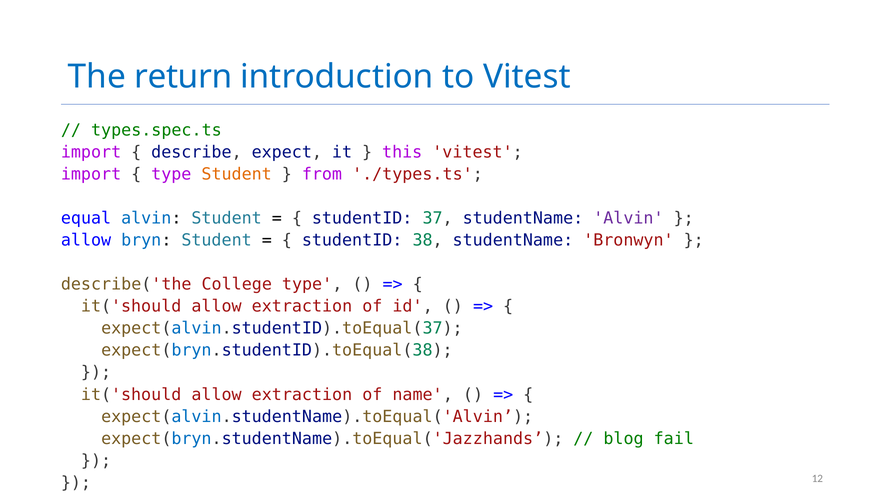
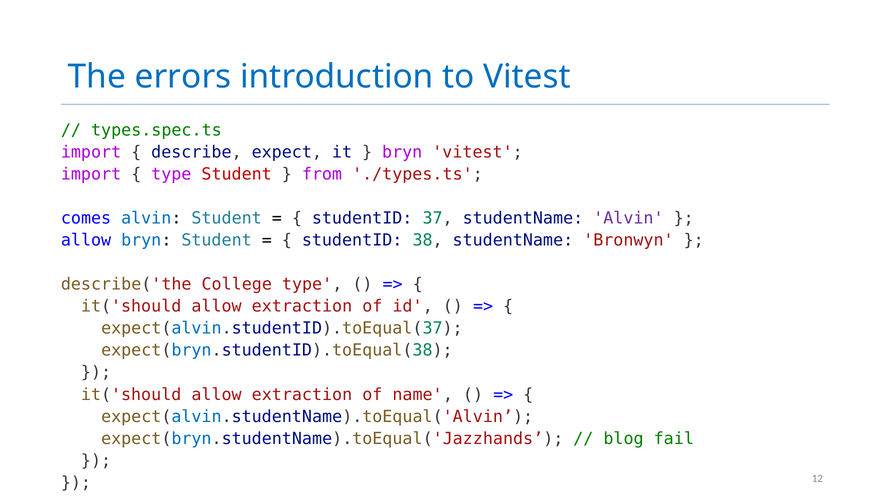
return: return -> errors
this at (402, 152): this -> bryn
Student at (237, 174) colour: orange -> red
equal: equal -> comes
